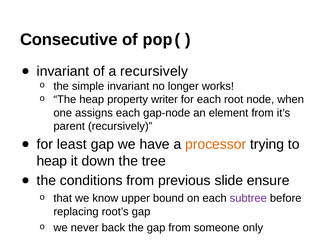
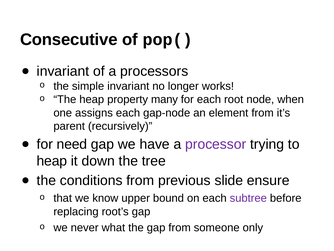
a recursively: recursively -> processors
writer: writer -> many
least: least -> need
processor colour: orange -> purple
back: back -> what
